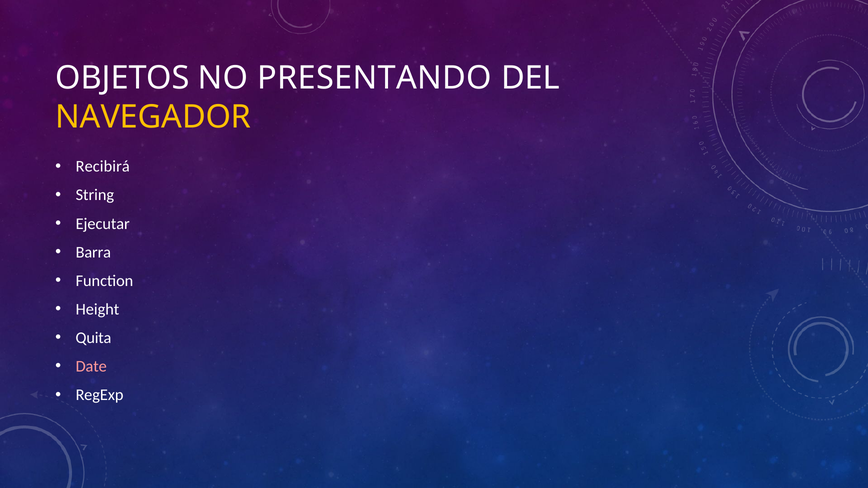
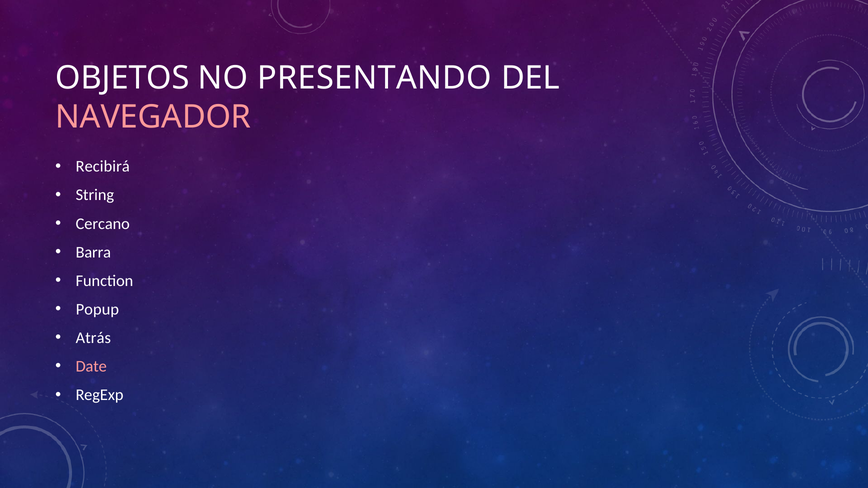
NAVEGADOR colour: yellow -> pink
Ejecutar: Ejecutar -> Cercano
Height: Height -> Popup
Quita: Quita -> Atrás
